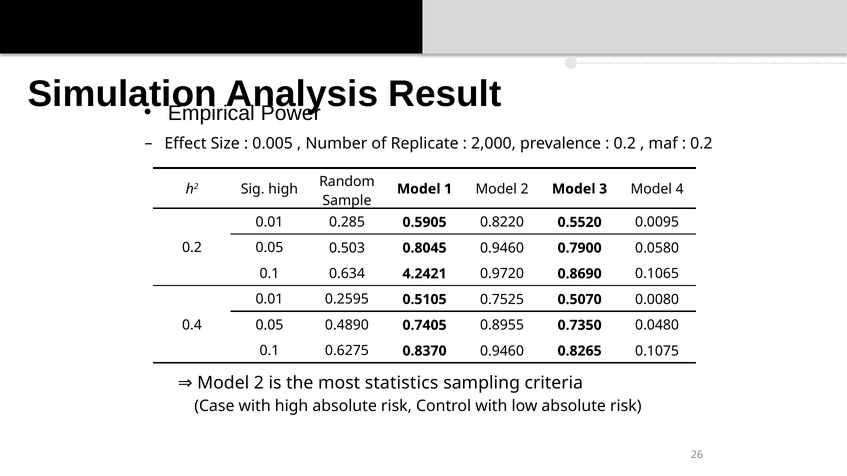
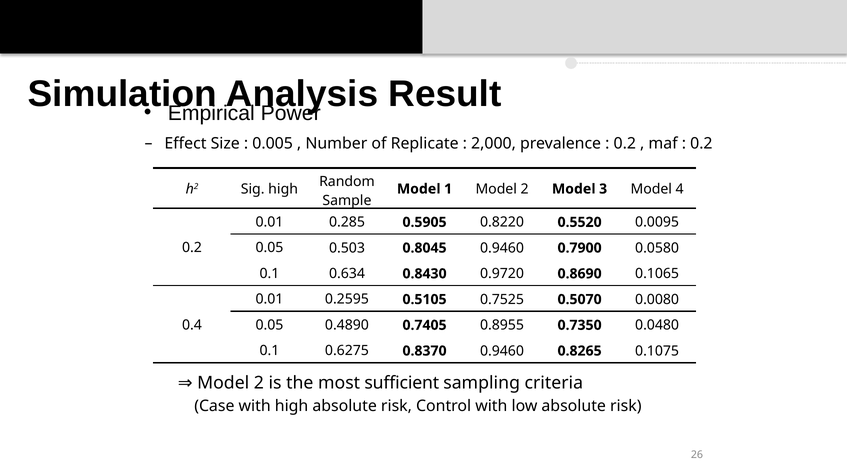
4.2421: 4.2421 -> 0.8430
statistics: statistics -> sufficient
